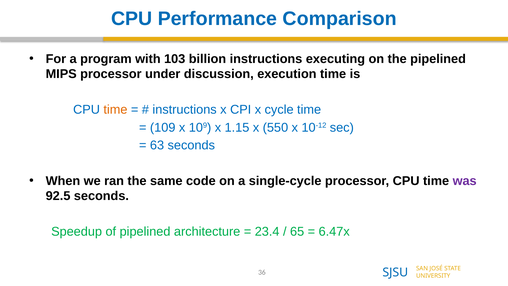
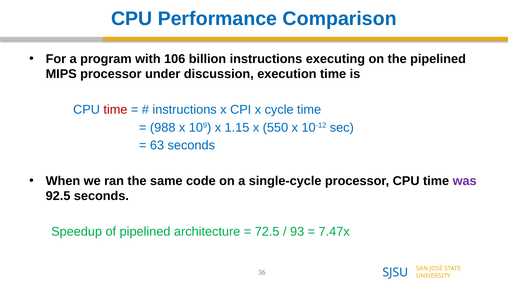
103: 103 -> 106
time at (115, 110) colour: orange -> red
109 at (163, 127): 109 -> 988
23.4: 23.4 -> 72.5
65: 65 -> 93
6.47x: 6.47x -> 7.47x
